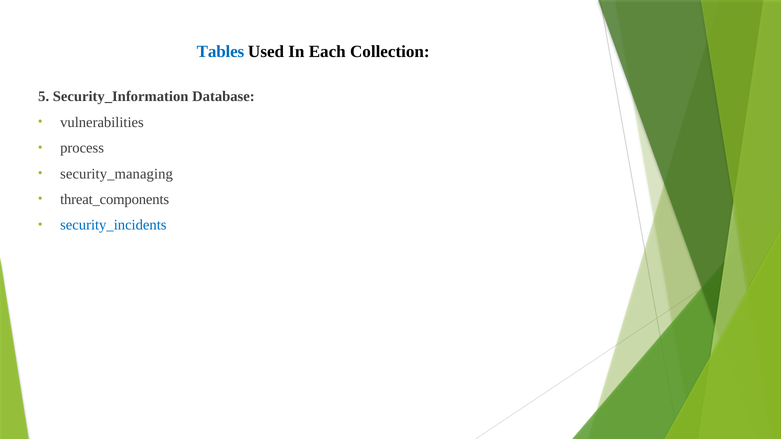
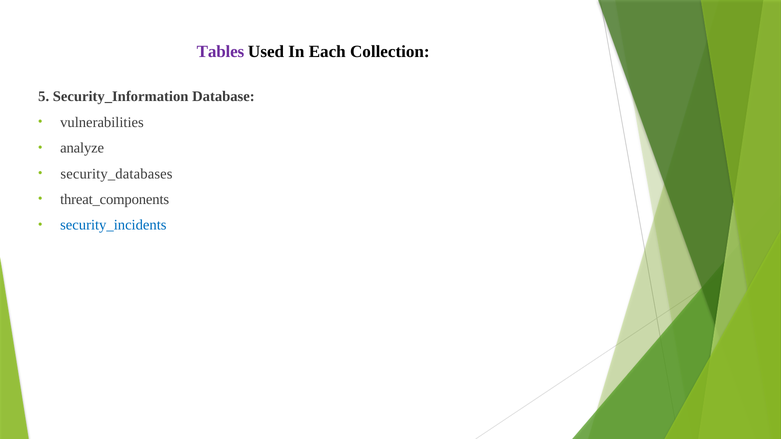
Tables colour: blue -> purple
process: process -> analyze
security_managing: security_managing -> security_databases
